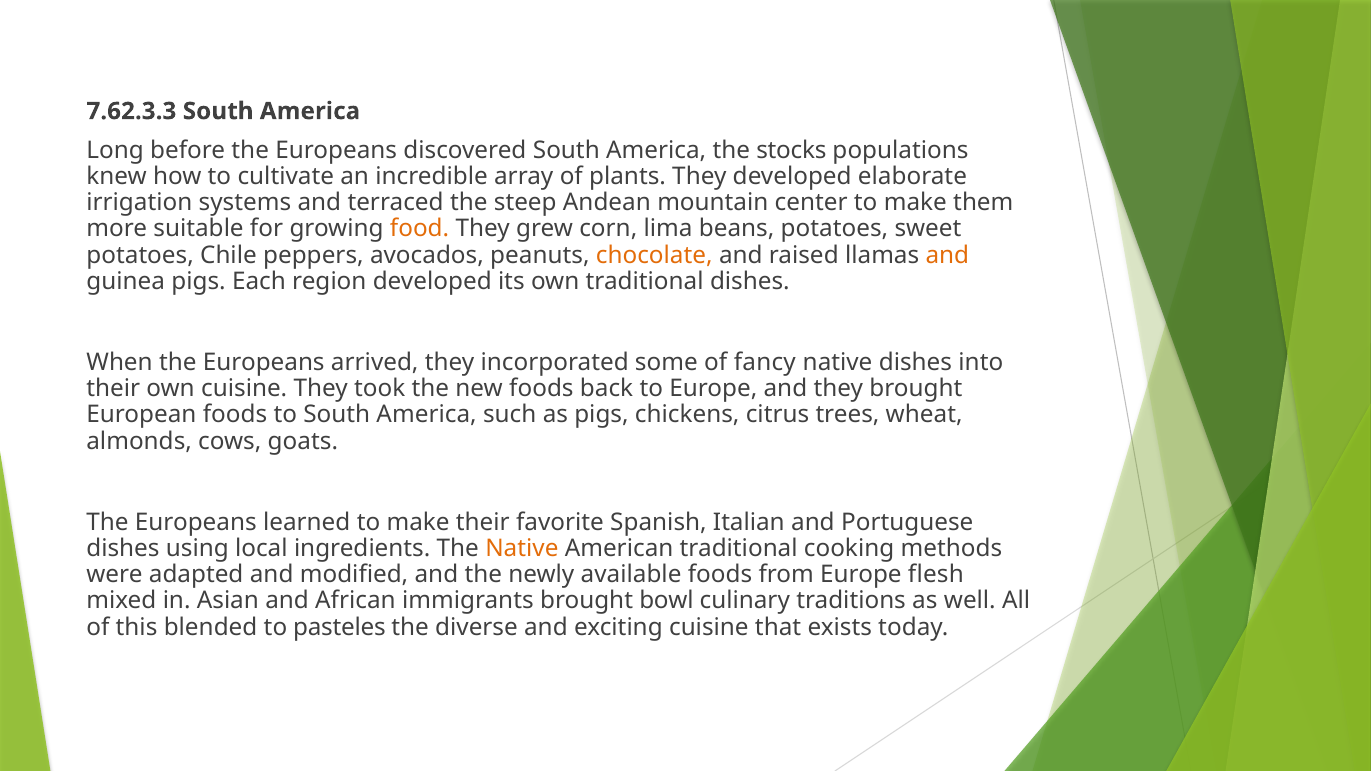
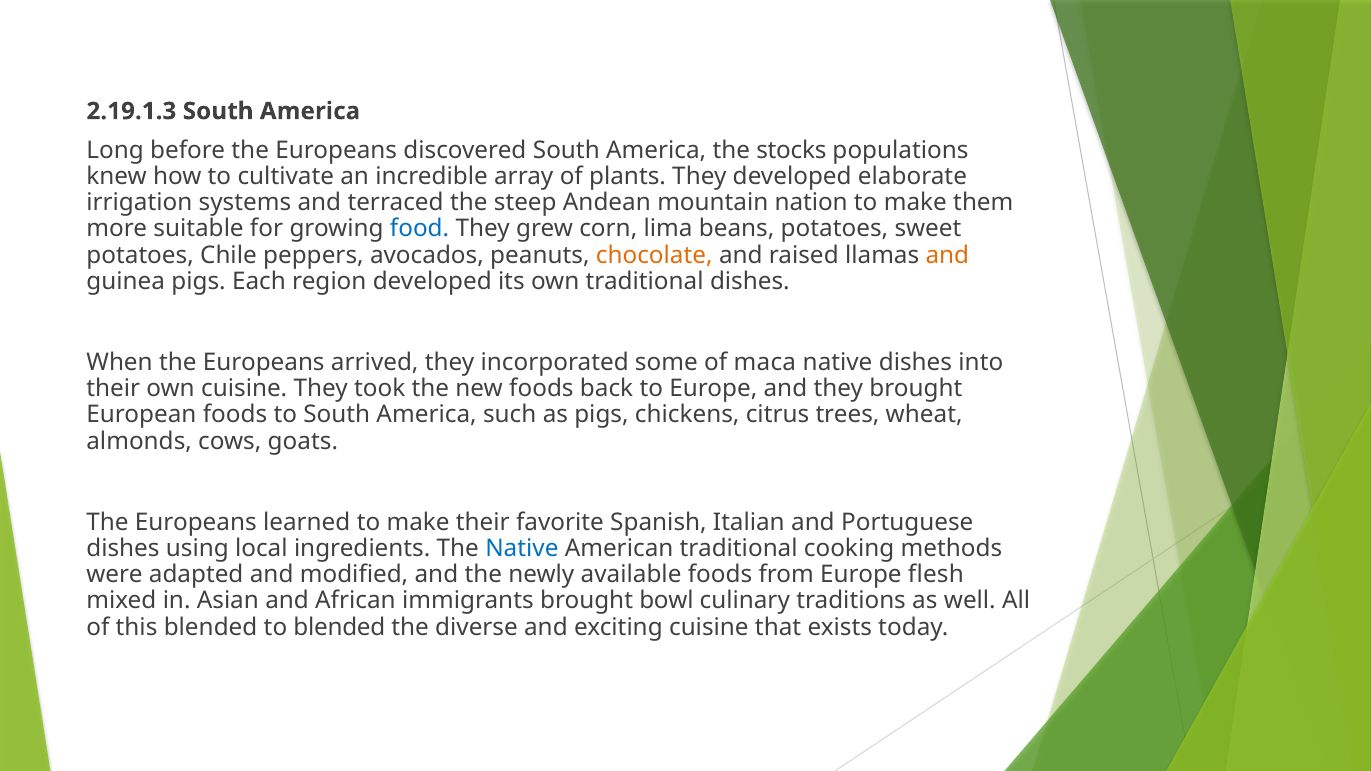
7.62.3.3: 7.62.3.3 -> 2.19.1.3
center: center -> nation
food colour: orange -> blue
fancy: fancy -> maca
Native at (522, 548) colour: orange -> blue
to pasteles: pasteles -> blended
